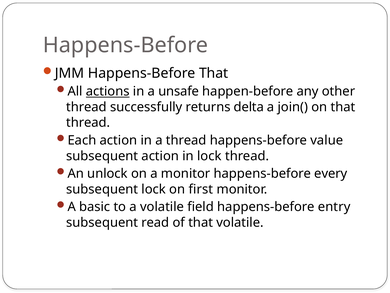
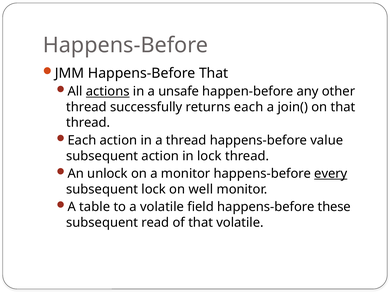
returns delta: delta -> each
every underline: none -> present
first: first -> well
basic: basic -> table
entry: entry -> these
